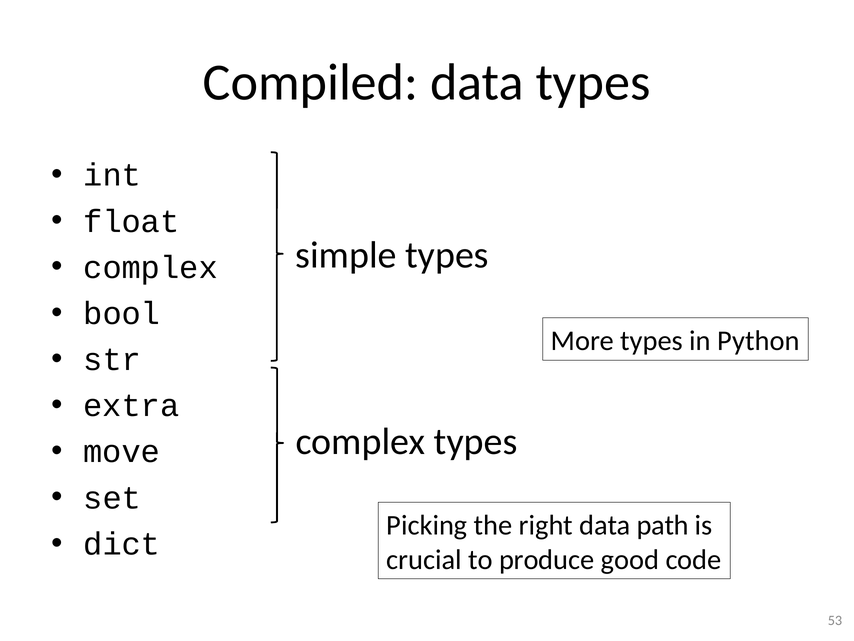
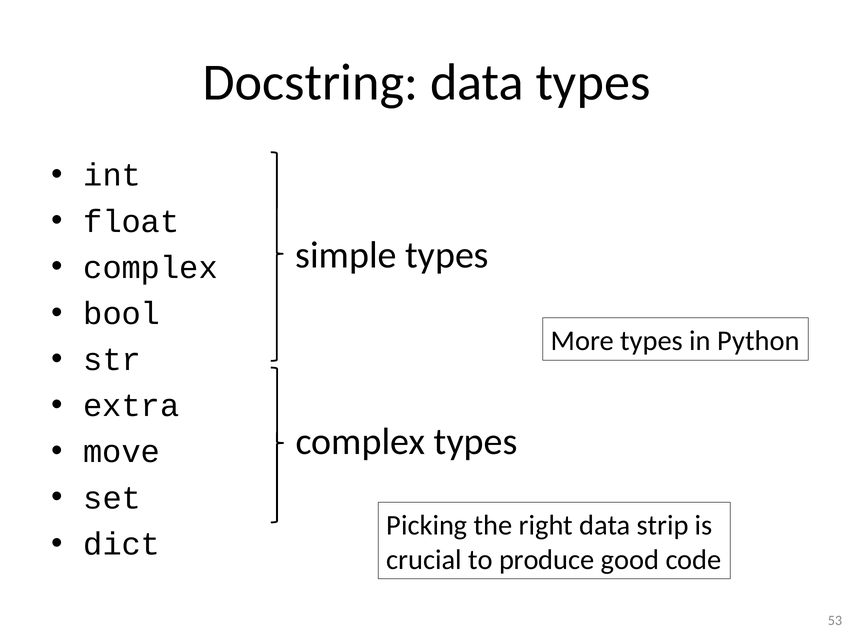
Compiled: Compiled -> Docstring
path: path -> strip
